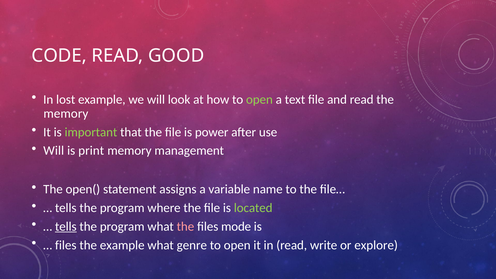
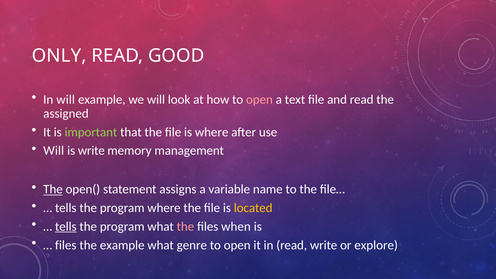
CODE: CODE -> ONLY
In lost: lost -> will
open at (259, 100) colour: light green -> pink
memory at (66, 113): memory -> assigned
is power: power -> where
is print: print -> write
The at (53, 189) underline: none -> present
located colour: light green -> yellow
mode: mode -> when
